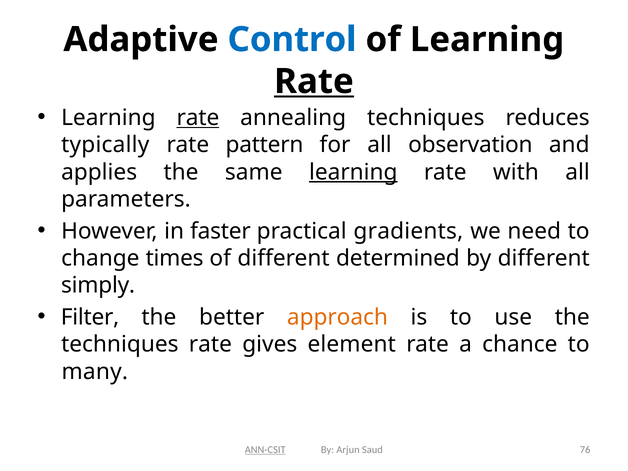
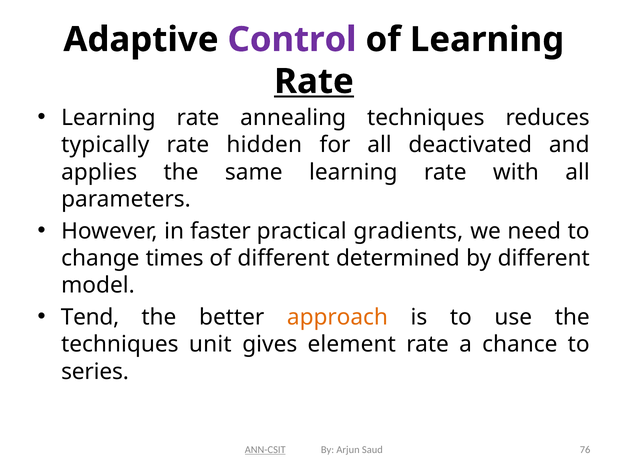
Control colour: blue -> purple
rate at (198, 118) underline: present -> none
pattern: pattern -> hidden
observation: observation -> deactivated
learning at (353, 172) underline: present -> none
simply: simply -> model
Filter: Filter -> Tend
techniques rate: rate -> unit
many: many -> series
